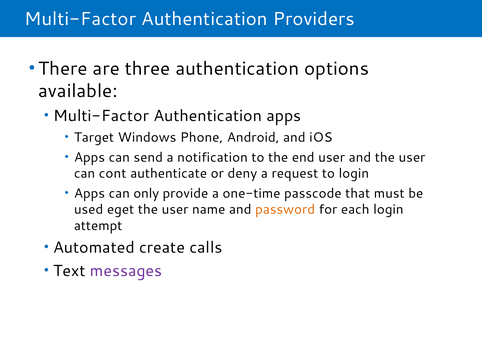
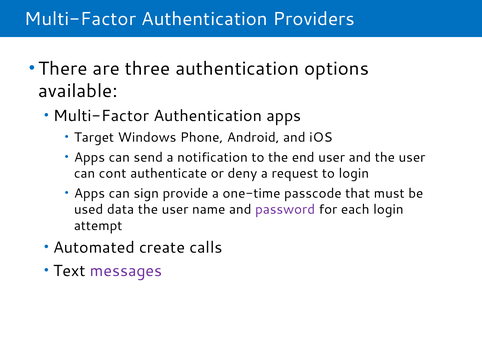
only: only -> sign
eget: eget -> data
password colour: orange -> purple
